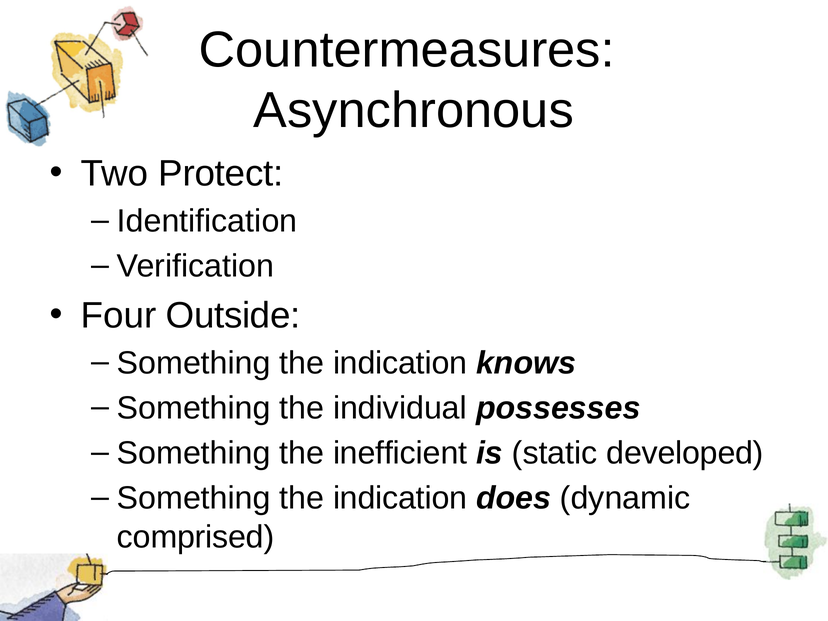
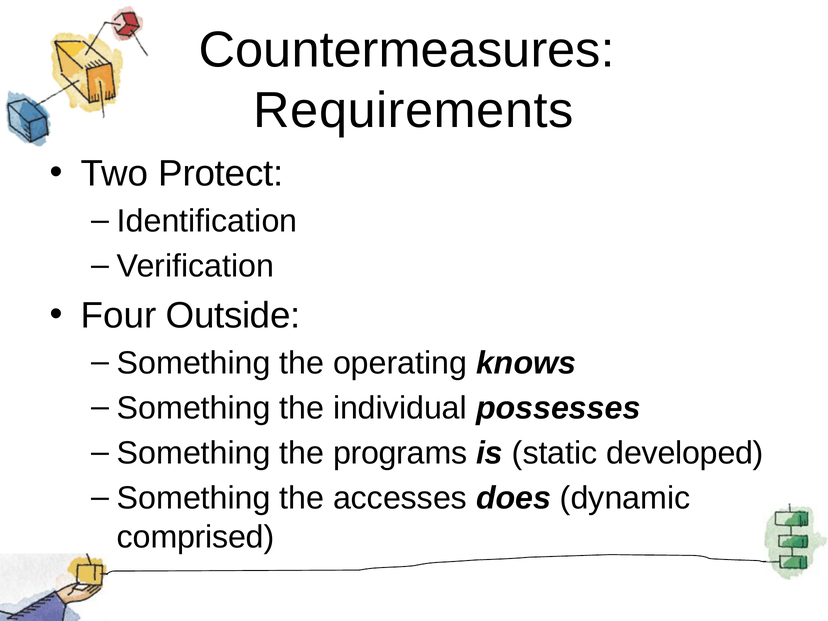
Asynchronous: Asynchronous -> Requirements
indication at (400, 363): indication -> operating
inefficient: inefficient -> programs
indication at (400, 498): indication -> accesses
